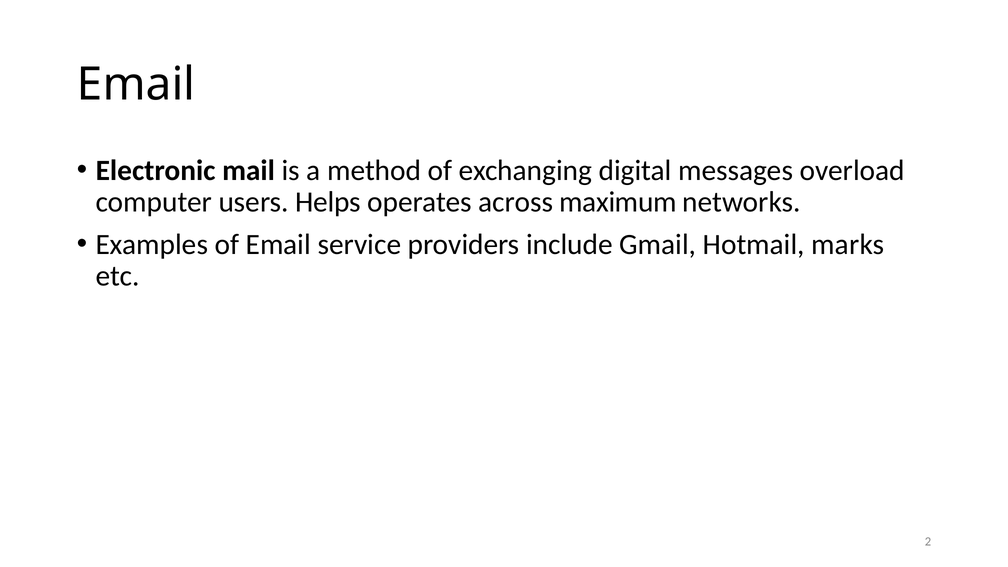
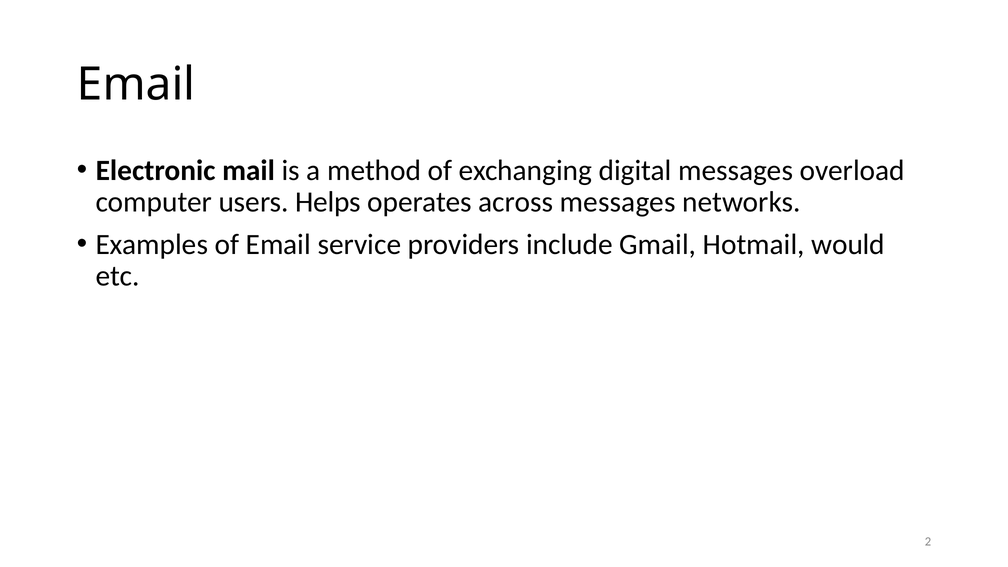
across maximum: maximum -> messages
marks: marks -> would
